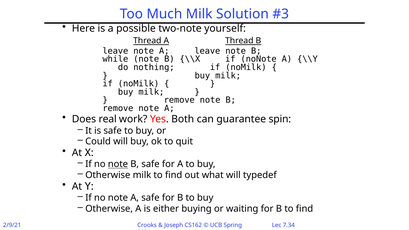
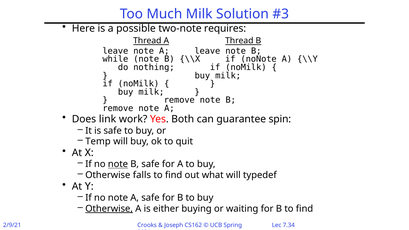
yourself: yourself -> requires
real: real -> link
Could: Could -> Temp
Otherwise milk: milk -> falls
Otherwise at (109, 209) underline: none -> present
